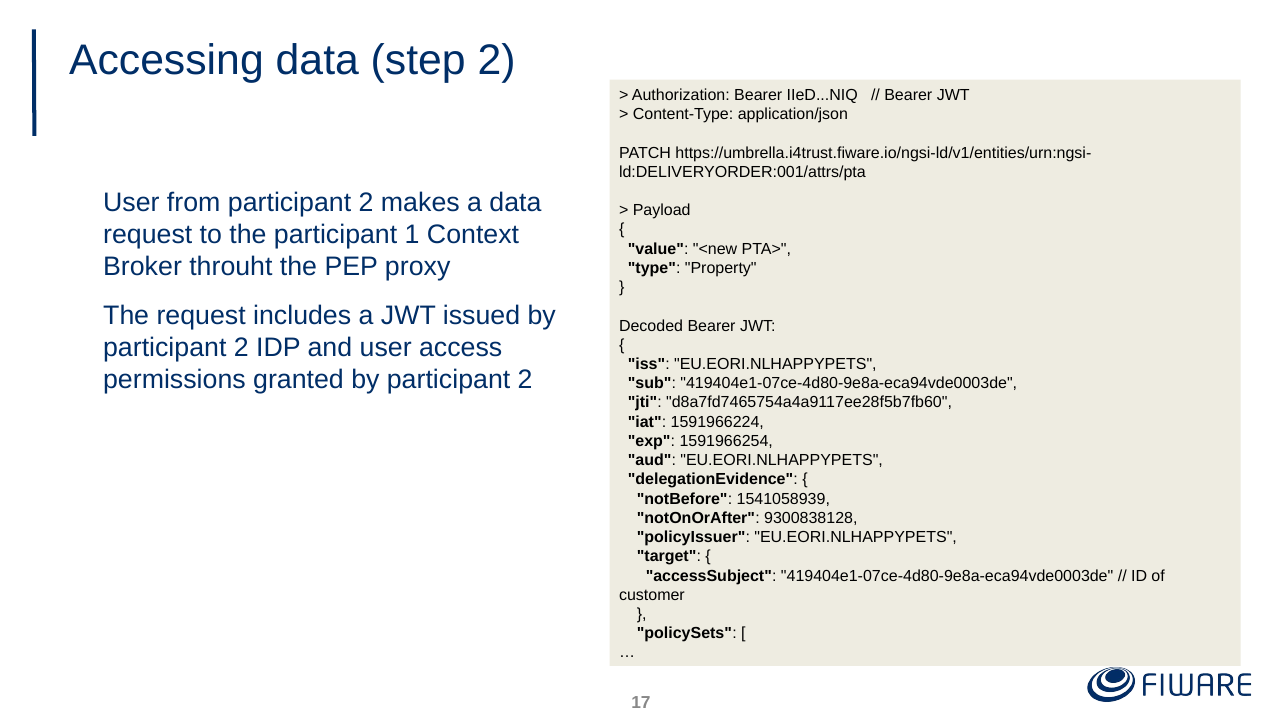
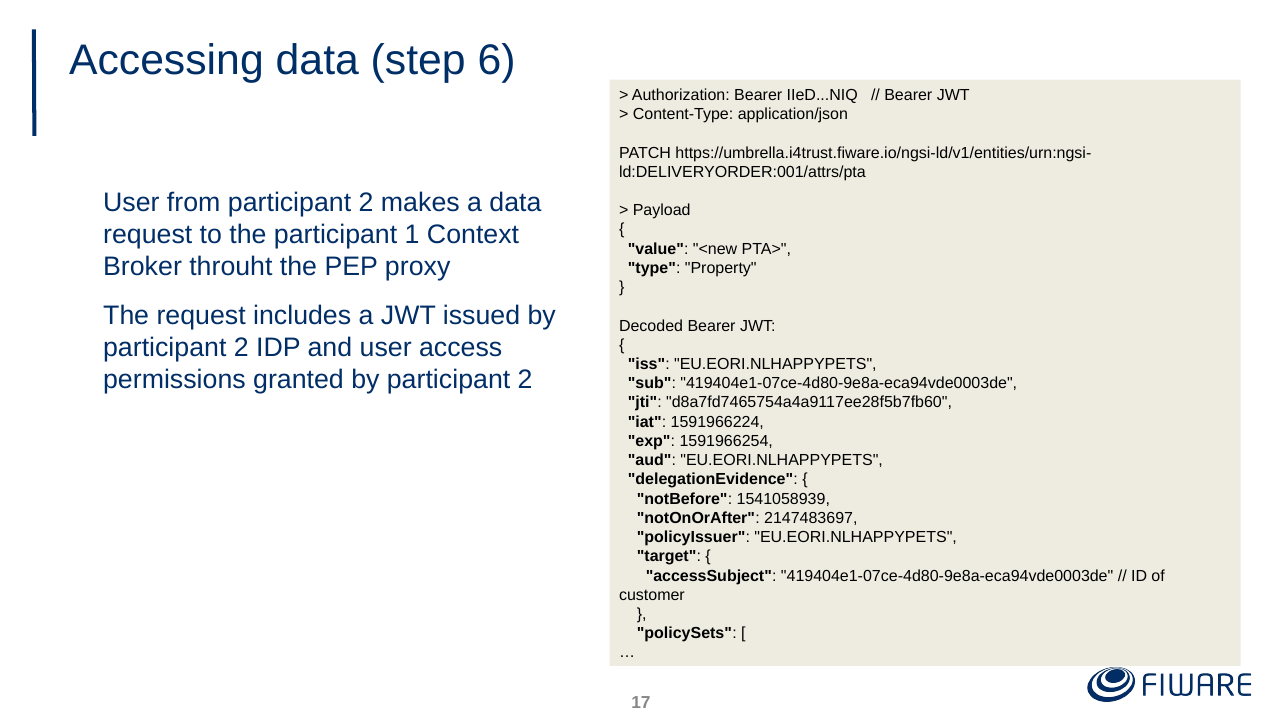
step 2: 2 -> 6
9300838128: 9300838128 -> 2147483697
